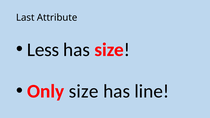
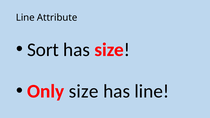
Last at (25, 18): Last -> Line
Less: Less -> Sort
